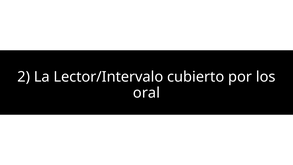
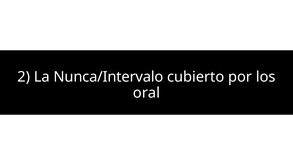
Lector/Intervalo: Lector/Intervalo -> Nunca/Intervalo
